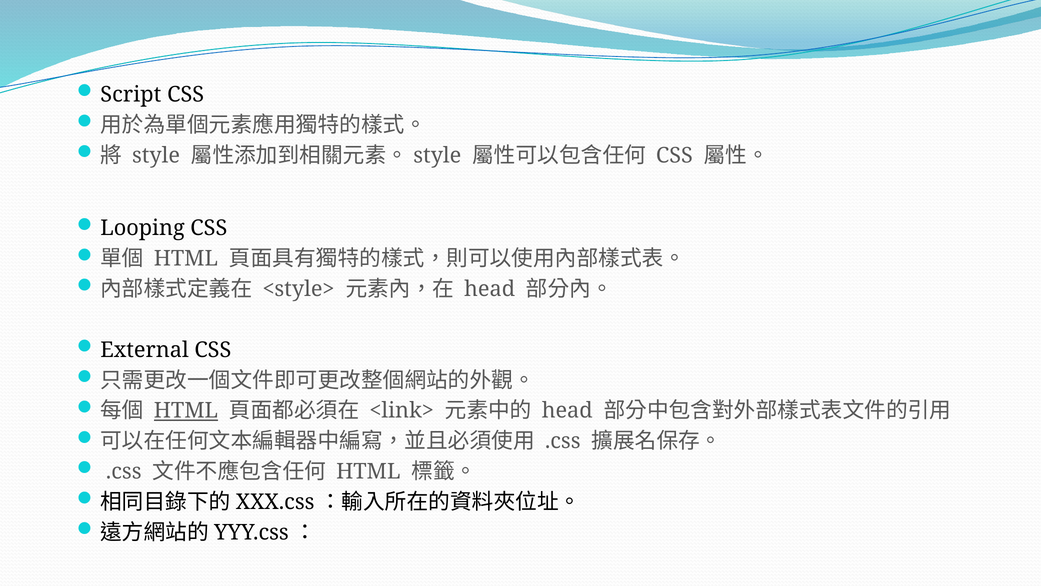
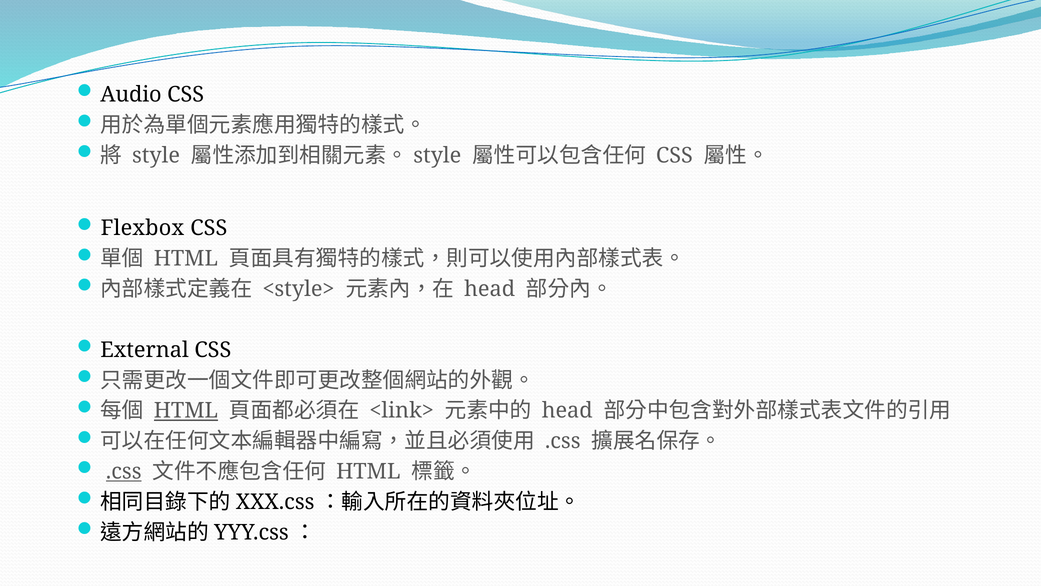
Script: Script -> Audio
Looping: Looping -> Flexbox
.css at (124, 471) underline: none -> present
